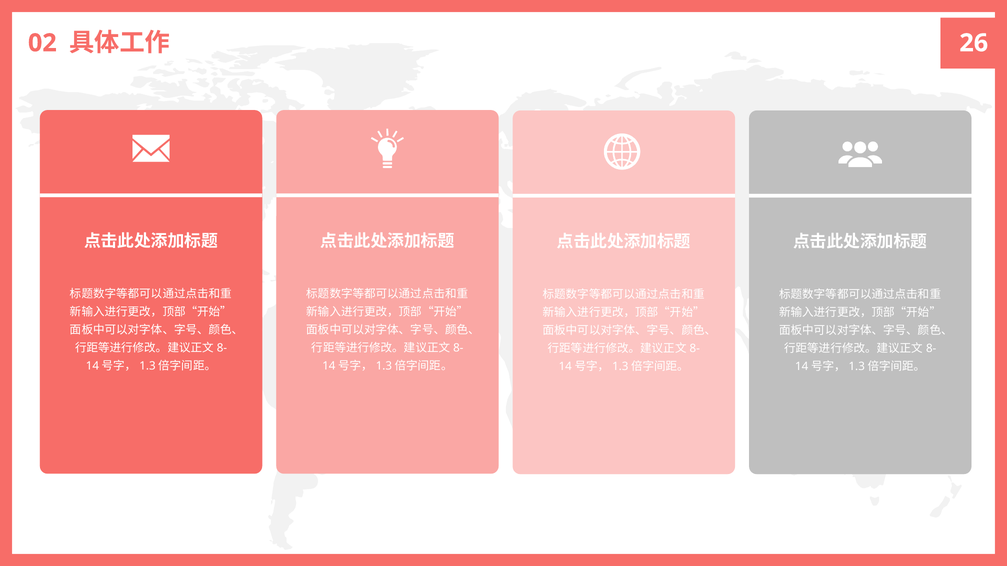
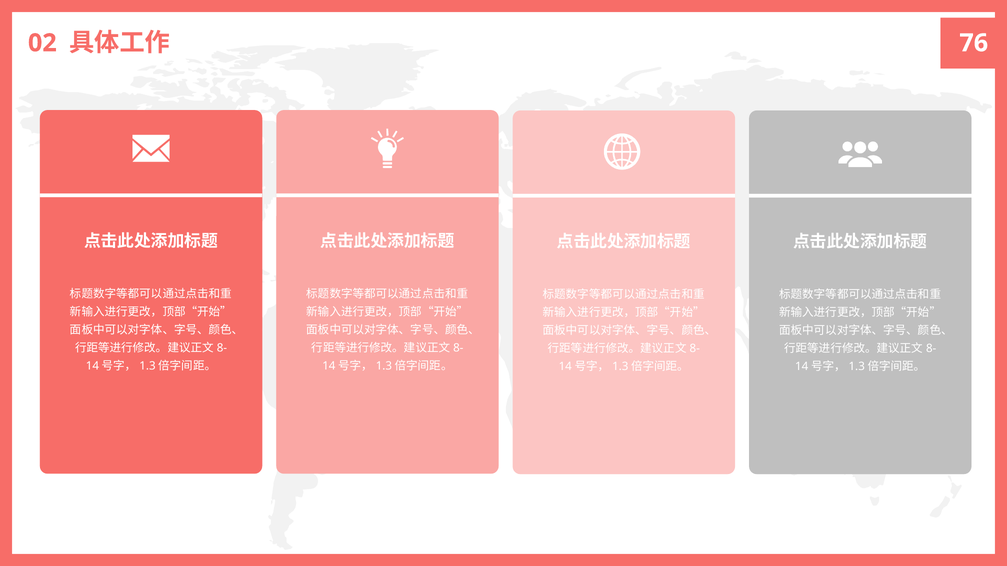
26: 26 -> 76
